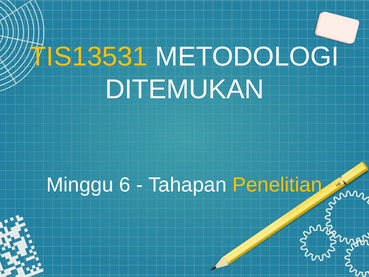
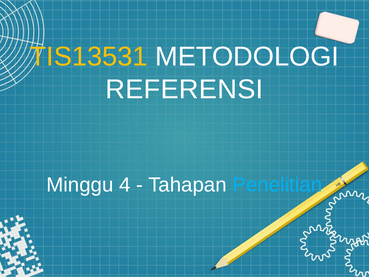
DITEMUKAN: DITEMUKAN -> REFERENSI
6: 6 -> 4
Penelitian colour: yellow -> light blue
